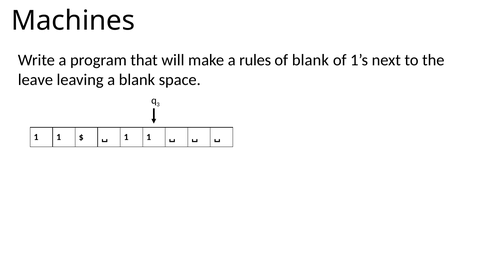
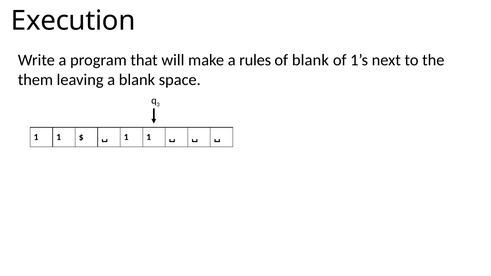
Machines: Machines -> Execution
leave: leave -> them
